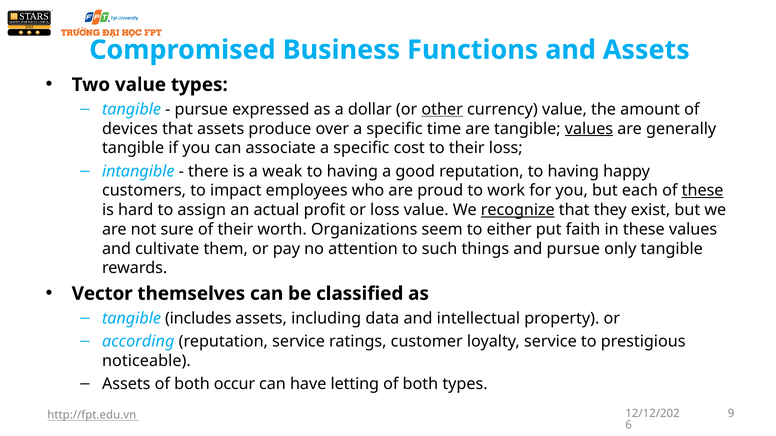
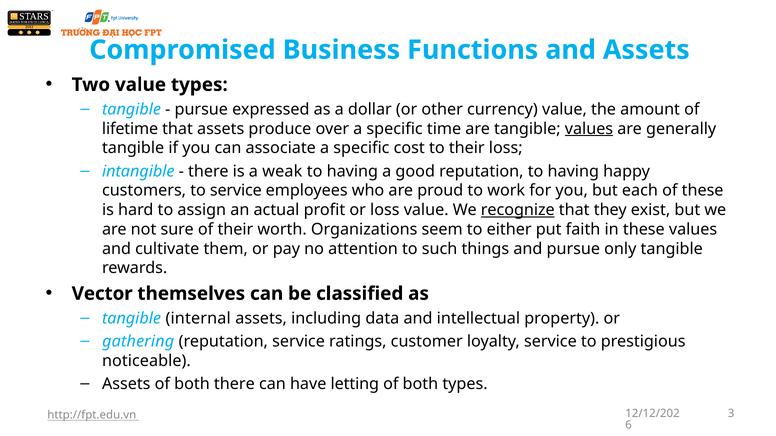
other underline: present -> none
devices: devices -> lifetime
to impact: impact -> service
these at (703, 191) underline: present -> none
includes: includes -> internal
according: according -> gathering
both occur: occur -> there
9: 9 -> 3
